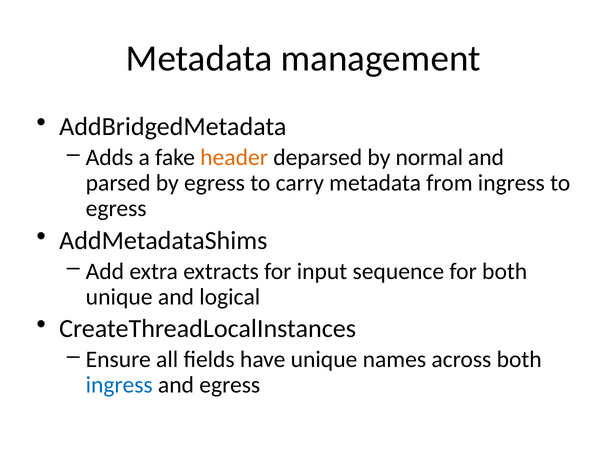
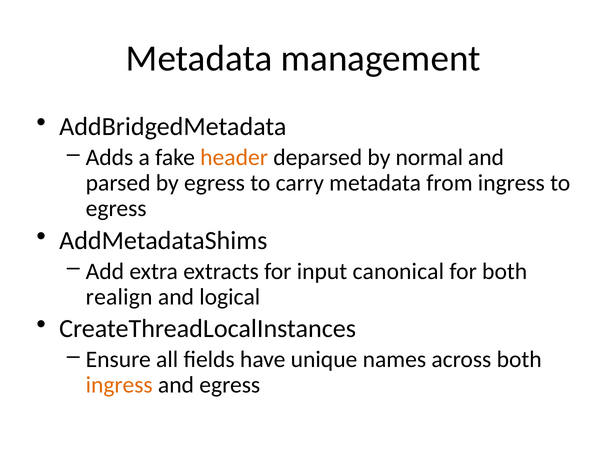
sequence: sequence -> canonical
unique at (119, 297): unique -> realign
ingress at (119, 385) colour: blue -> orange
